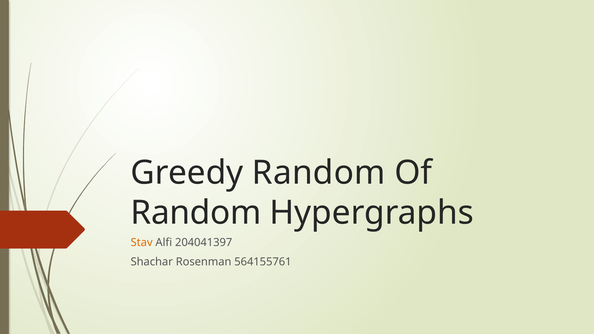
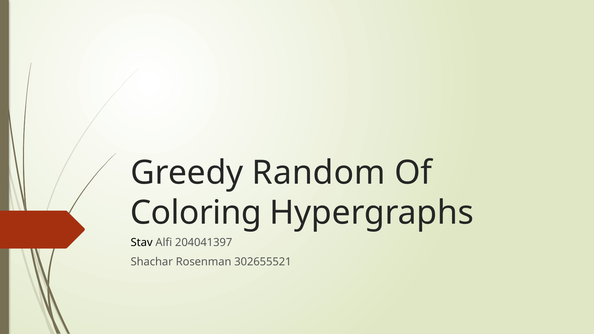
Random at (196, 213): Random -> Coloring
Stav colour: orange -> black
564155761: 564155761 -> 302655521
